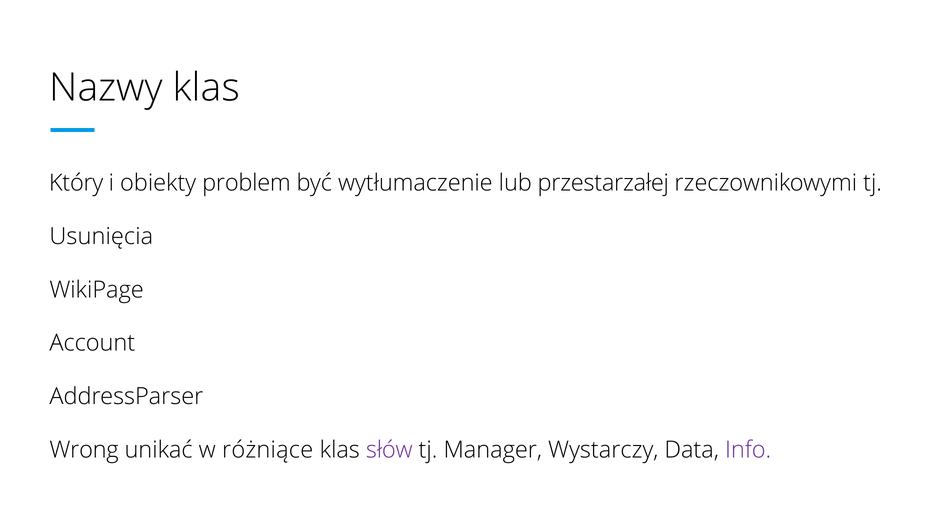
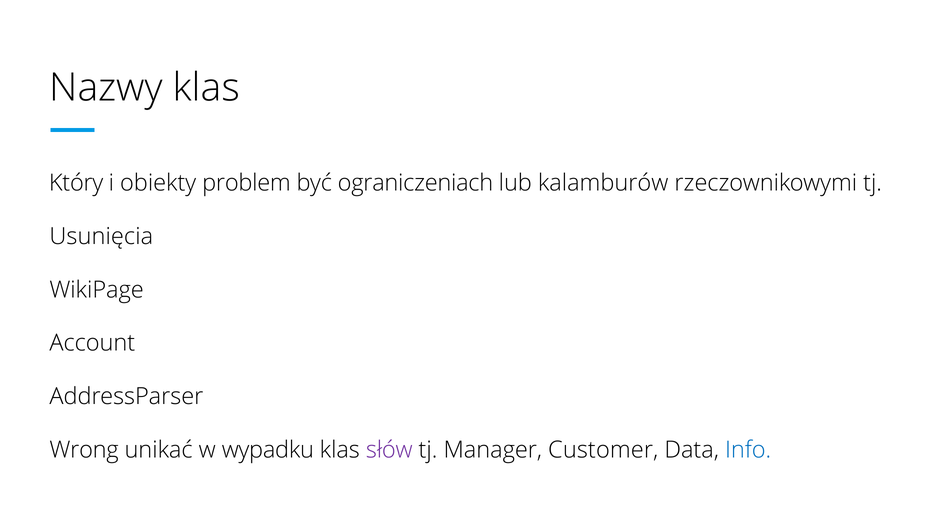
wytłumaczenie: wytłumaczenie -> ograniczeniach
przestarzałej: przestarzałej -> kalamburów
różniące: różniące -> wypadku
Wystarczy: Wystarczy -> Customer
Info colour: purple -> blue
